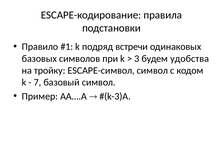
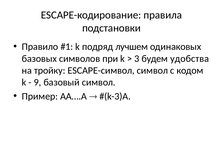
встречи: встречи -> лучшем
7: 7 -> 9
